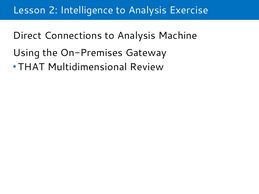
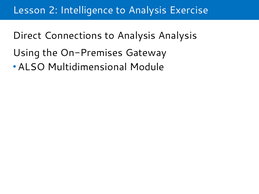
Analysis Machine: Machine -> Analysis
THAT: THAT -> ALSO
Review: Review -> Module
